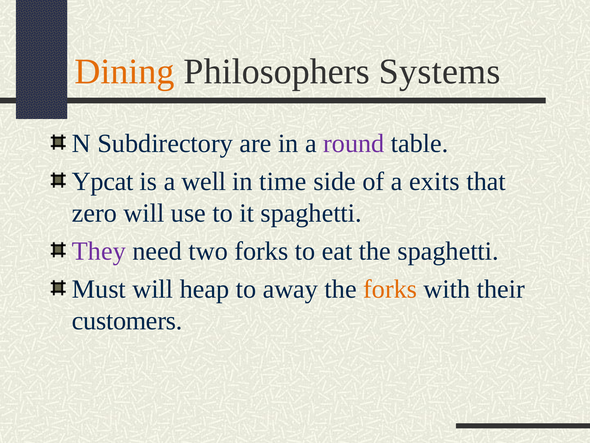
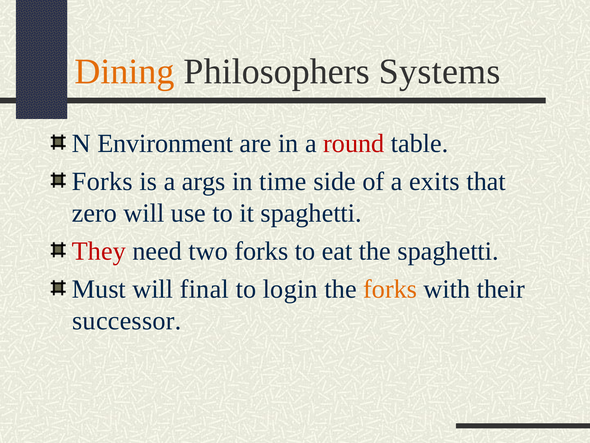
Subdirectory: Subdirectory -> Environment
round colour: purple -> red
Ypcat at (103, 181): Ypcat -> Forks
well: well -> args
They colour: purple -> red
heap: heap -> final
away: away -> login
customers: customers -> successor
